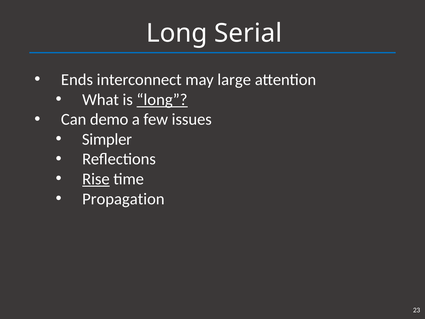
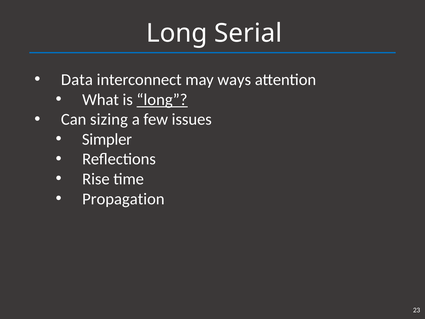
Ends: Ends -> Data
large: large -> ways
demo: demo -> sizing
Rise underline: present -> none
